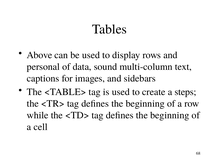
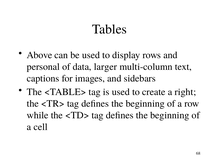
sound: sound -> larger
steps: steps -> right
